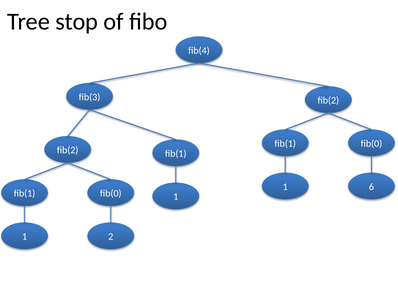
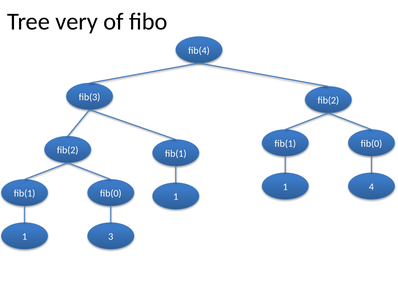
stop: stop -> very
6: 6 -> 4
2: 2 -> 3
